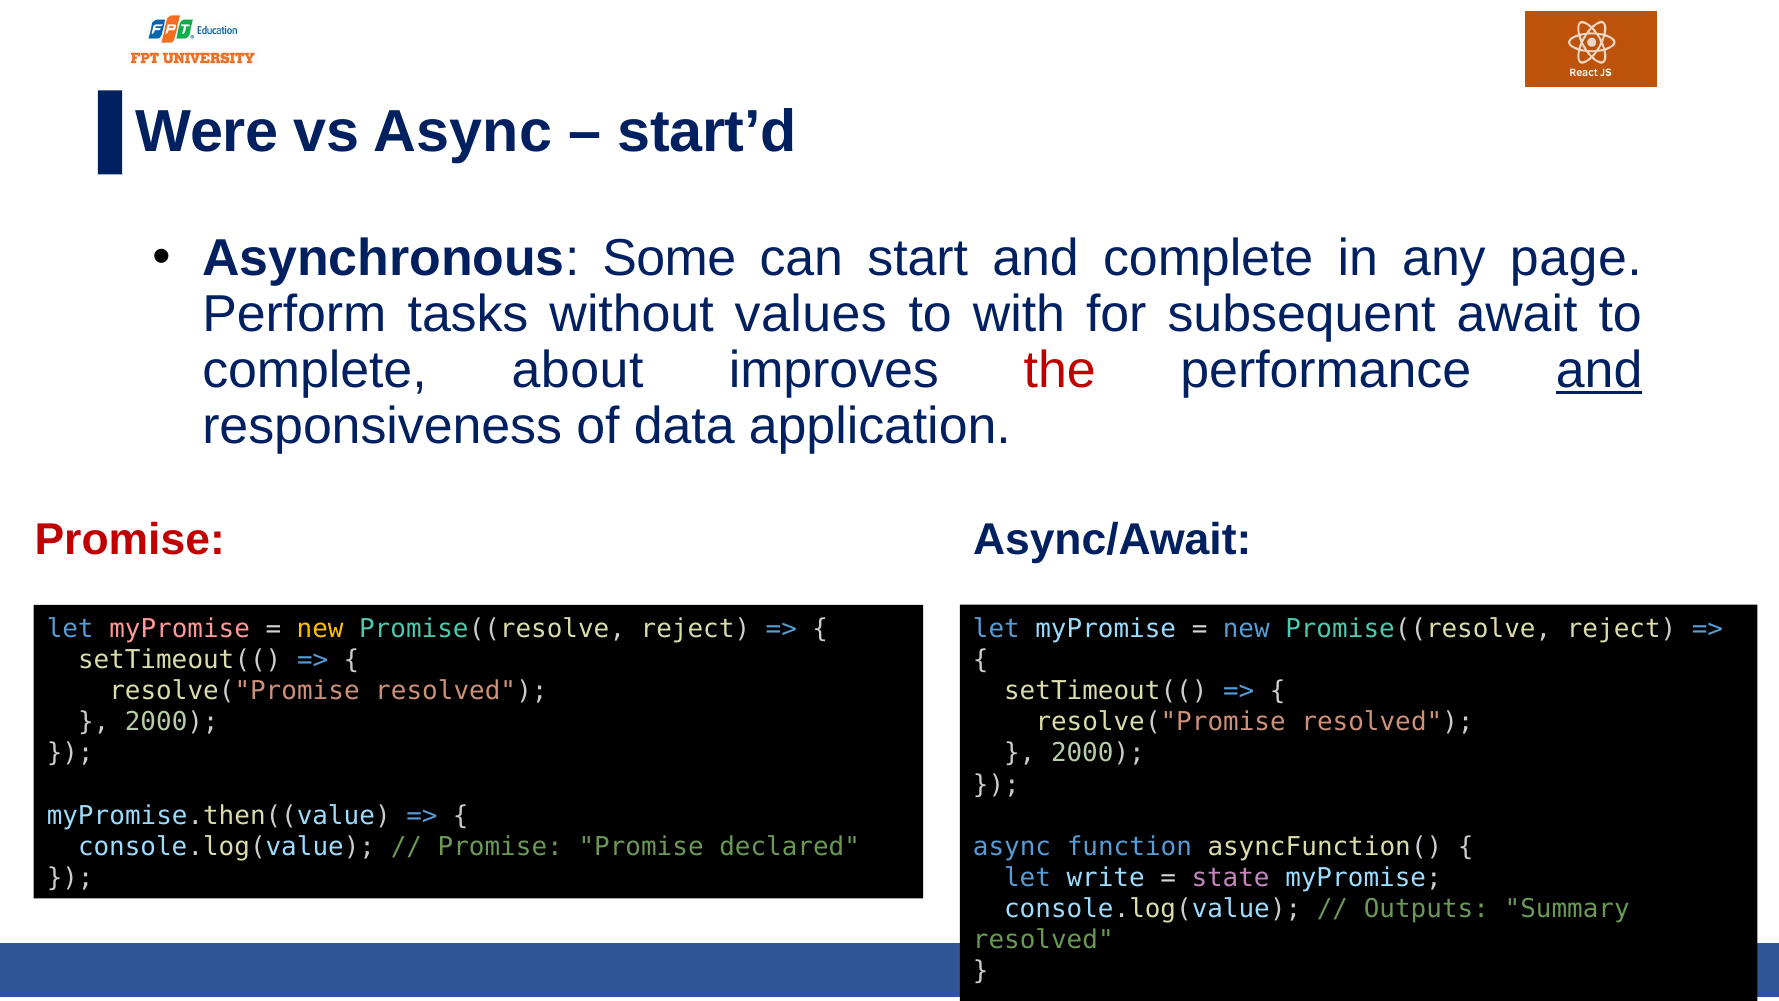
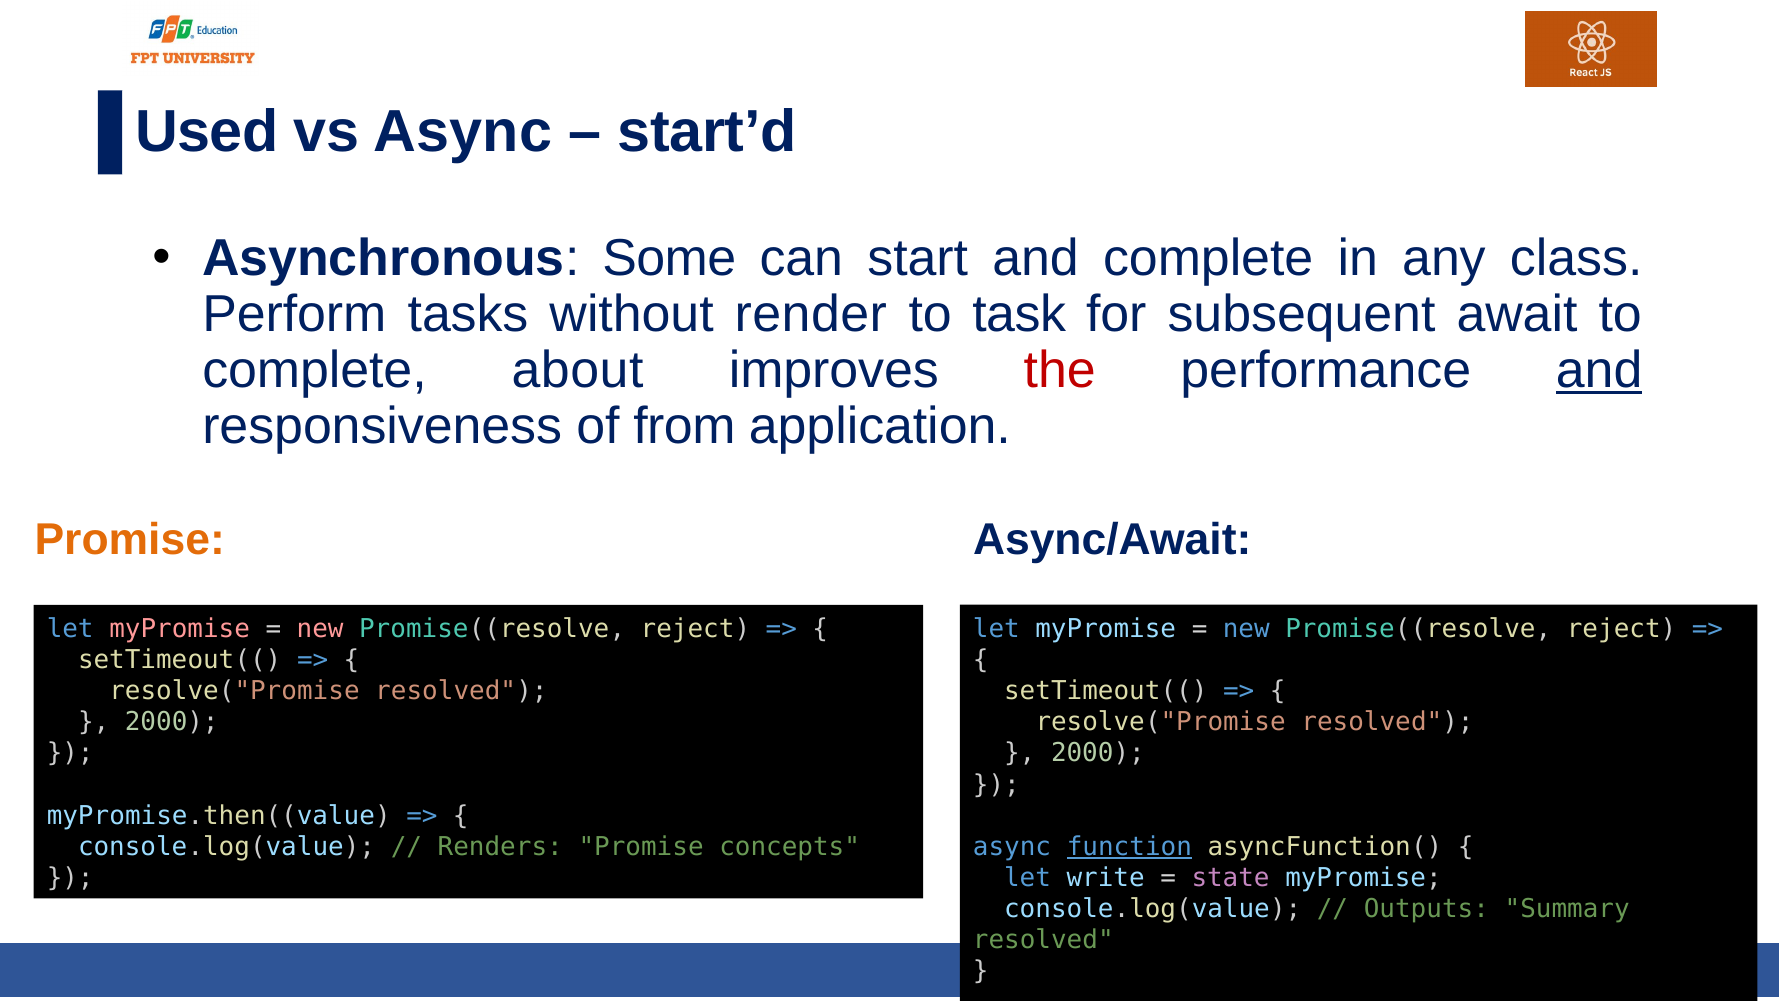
Were: Were -> Used
page: page -> class
values: values -> render
with: with -> task
data: data -> from
Promise at (130, 540) colour: red -> orange
new at (320, 629) colour: yellow -> pink
Promise at (500, 847): Promise -> Renders
declared: declared -> concepts
function underline: none -> present
